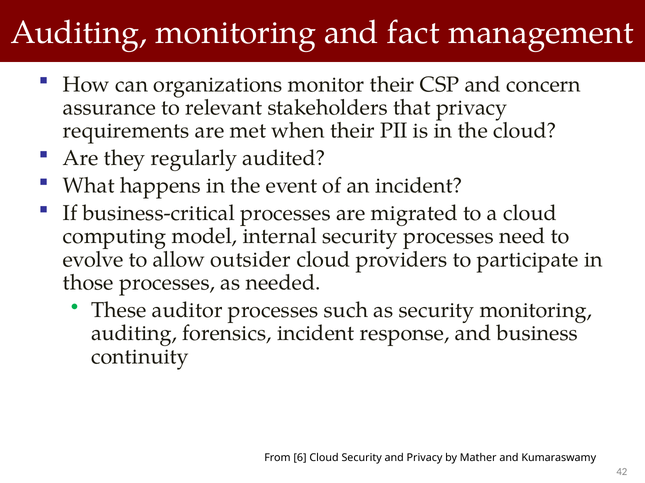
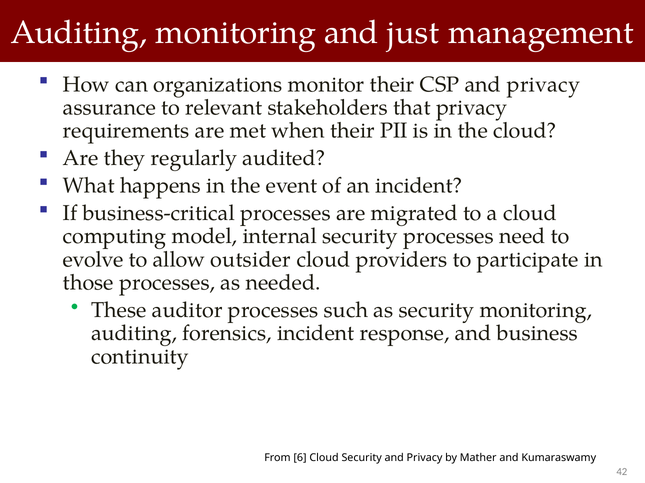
fact: fact -> just
CSP and concern: concern -> privacy
